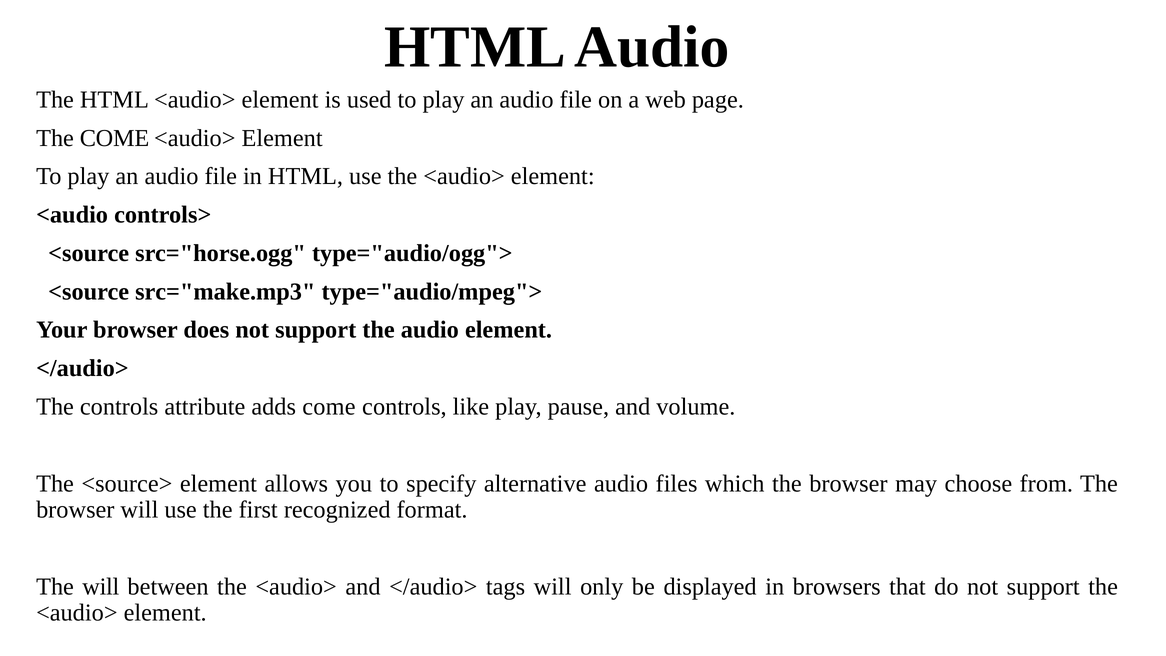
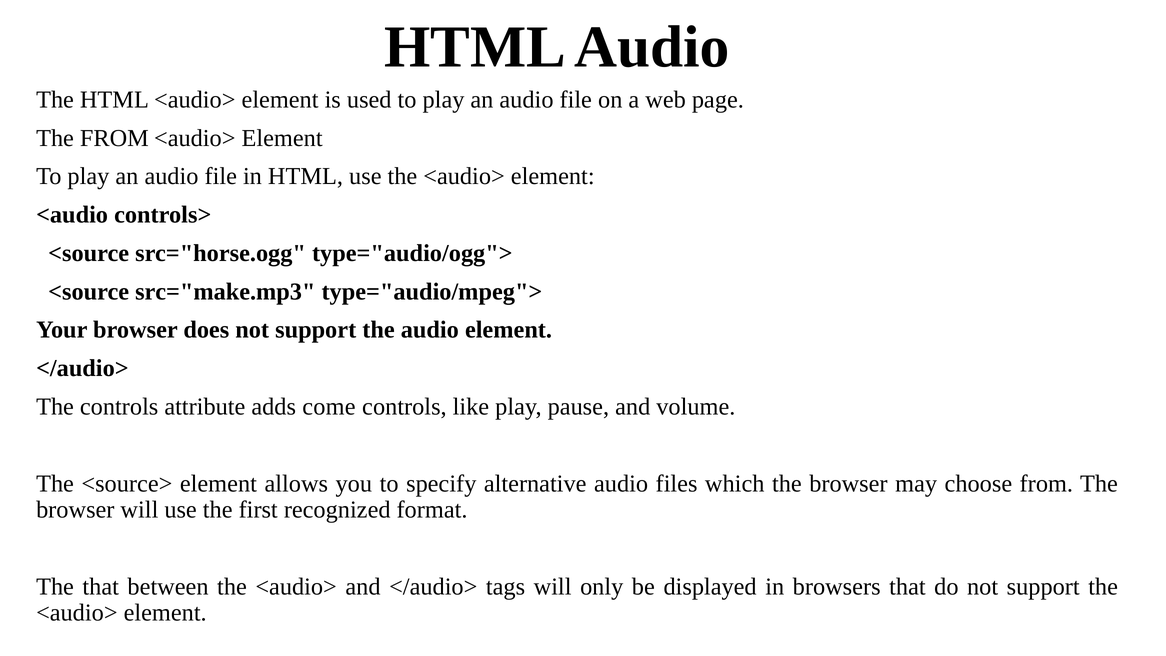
The COME: COME -> FROM
The will: will -> that
